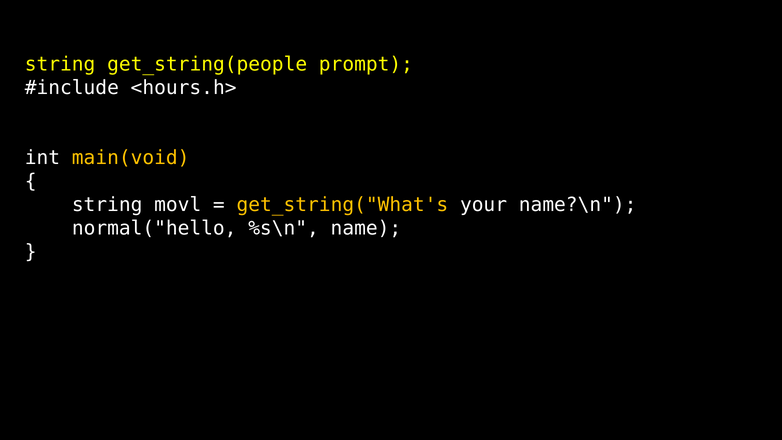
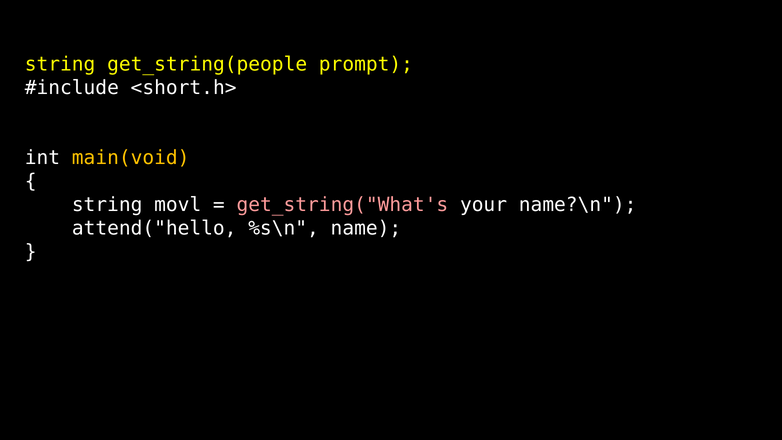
<hours.h>: <hours.h> -> <short.h>
get_string("What's colour: yellow -> pink
normal("hello: normal("hello -> attend("hello
